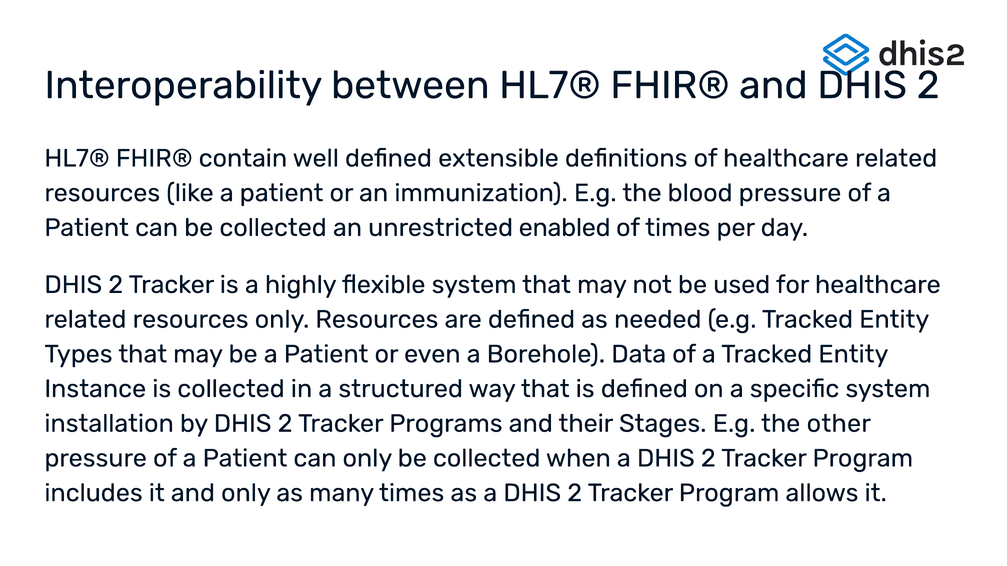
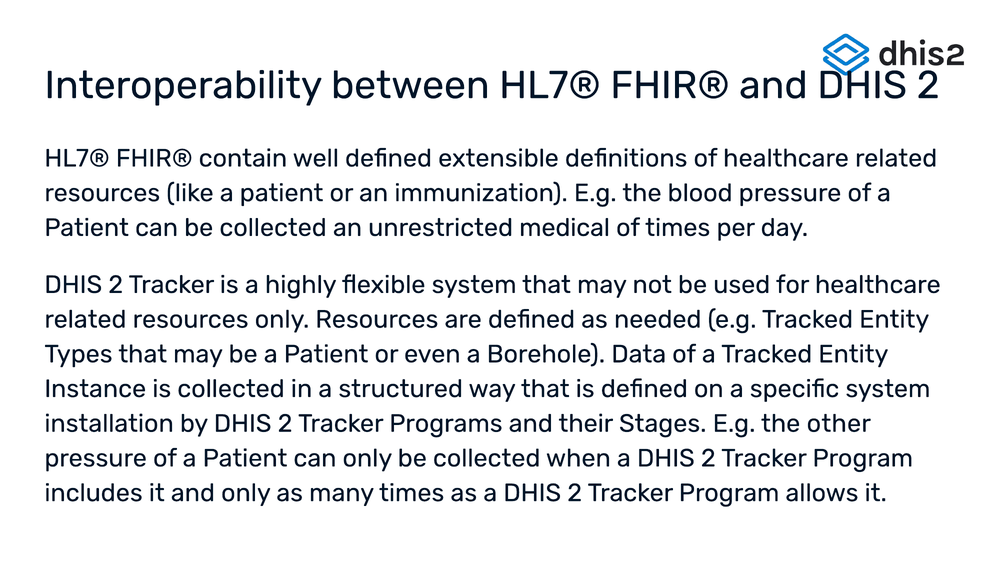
enabled: enabled -> medical
